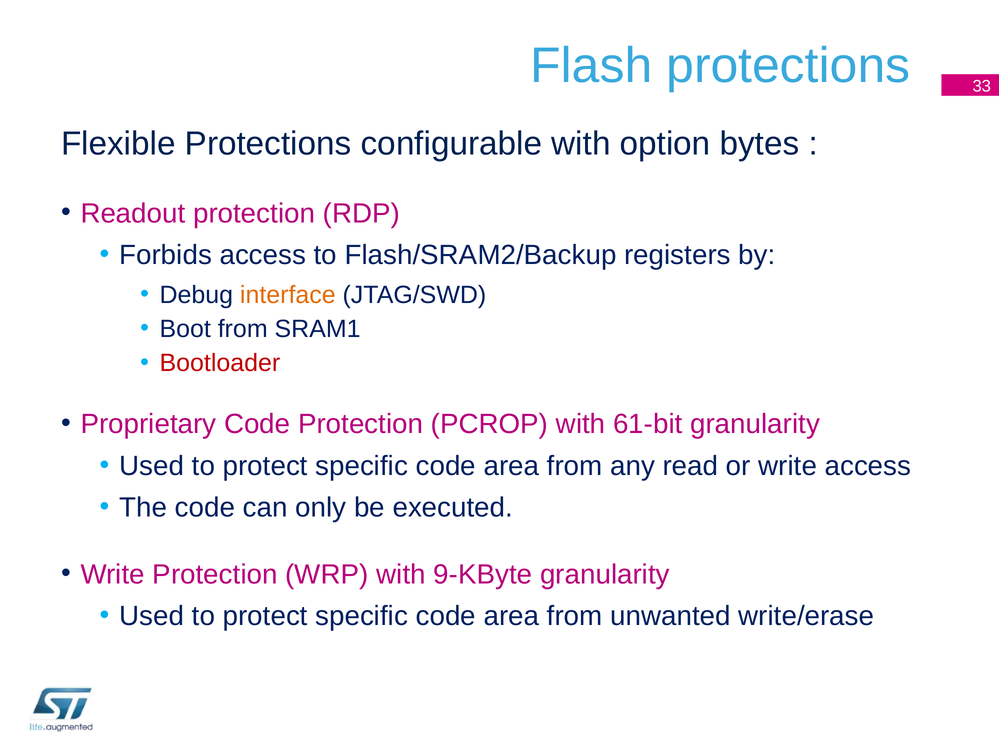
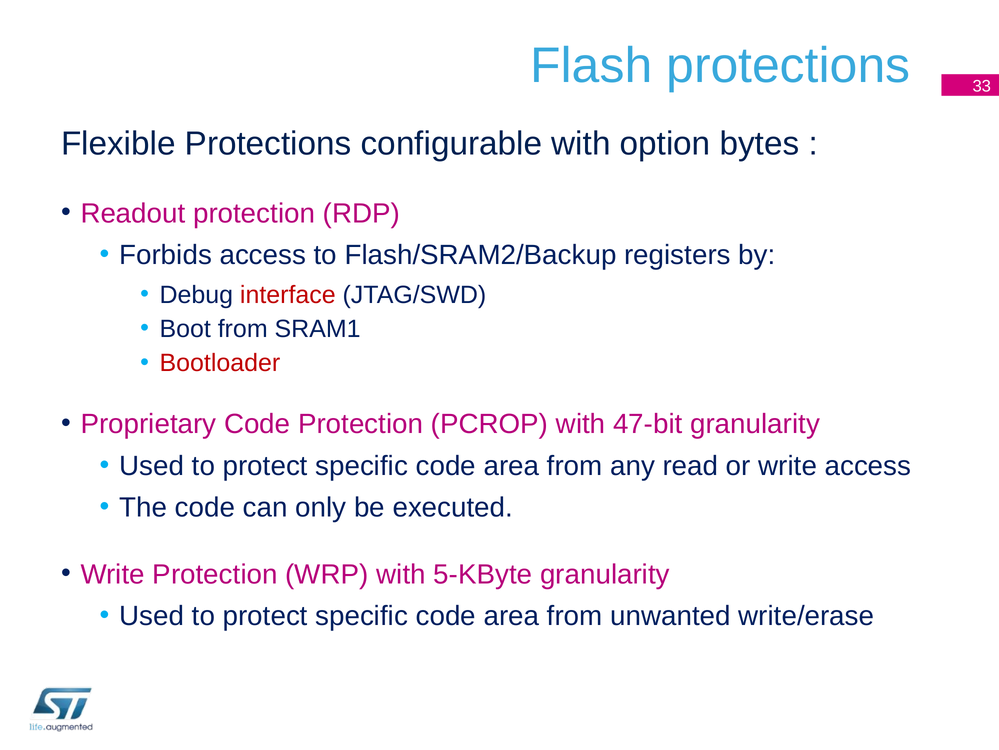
interface colour: orange -> red
61-bit: 61-bit -> 47-bit
9-KByte: 9-KByte -> 5-KByte
